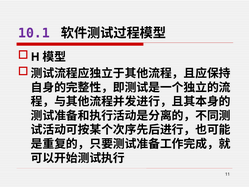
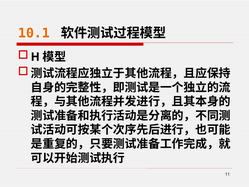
10.1 colour: purple -> orange
